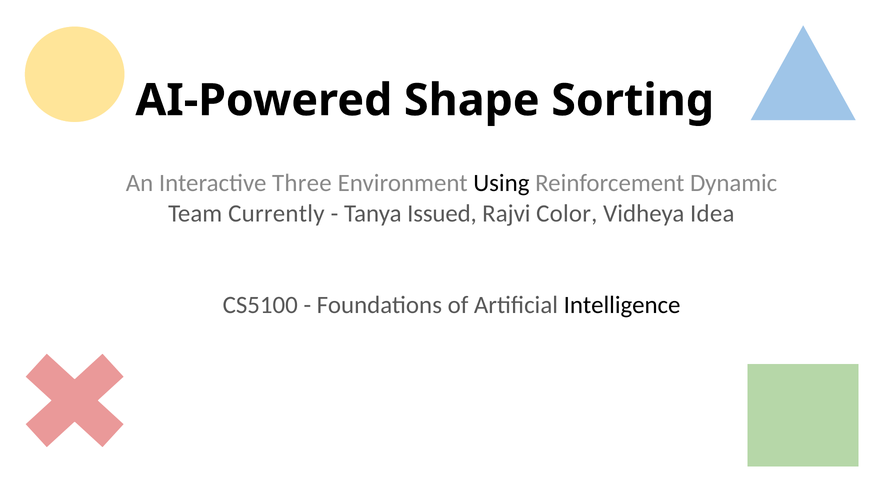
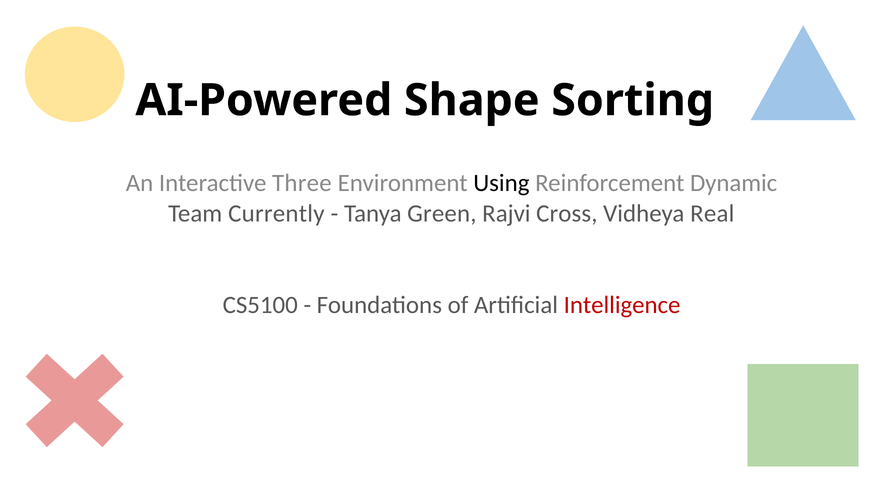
Issued: Issued -> Green
Color: Color -> Cross
Idea: Idea -> Real
Intelligence colour: black -> red
